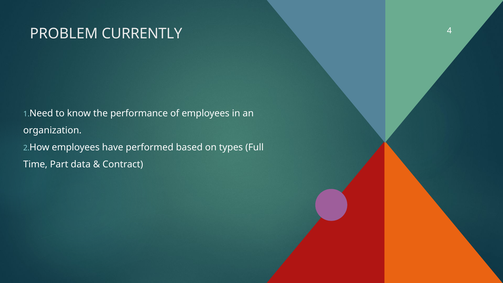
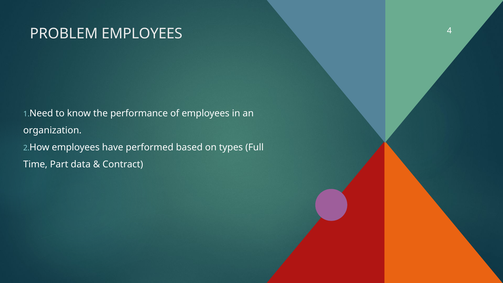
PROBLEM CURRENTLY: CURRENTLY -> EMPLOYEES
